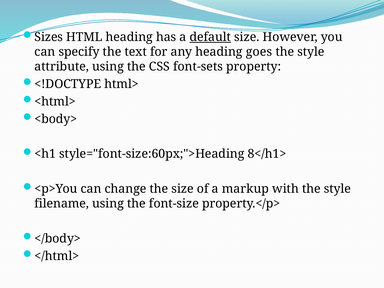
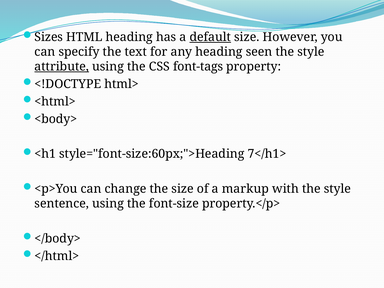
goes: goes -> seen
attribute underline: none -> present
font-sets: font-sets -> font-tags
8</h1>: 8</h1> -> 7</h1>
filename: filename -> sentence
